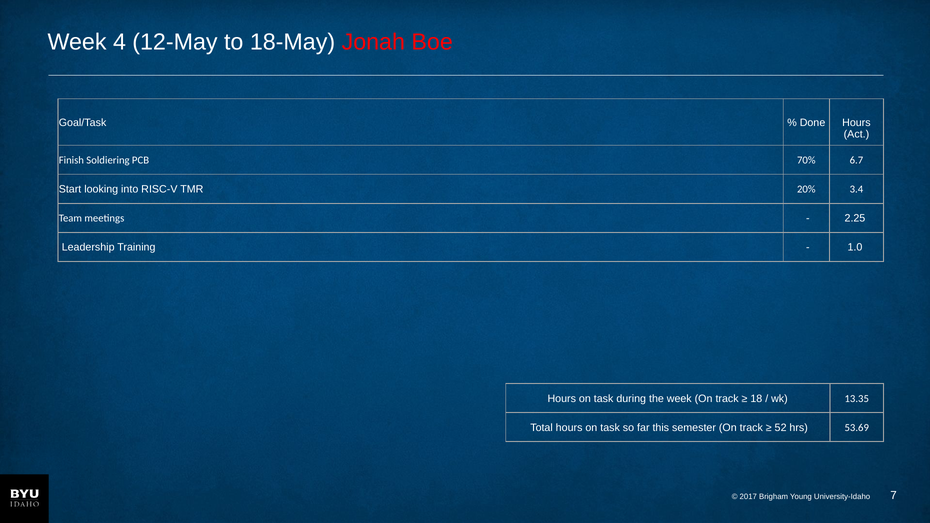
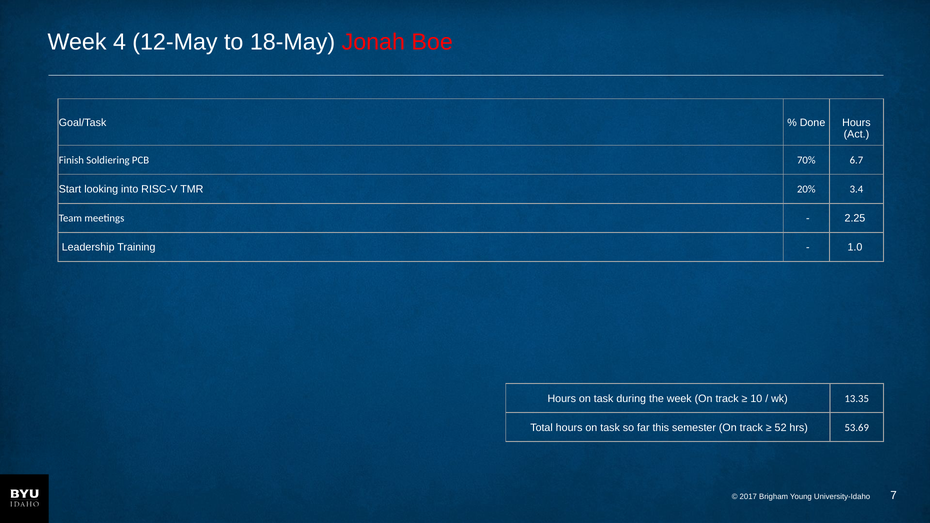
18: 18 -> 10
